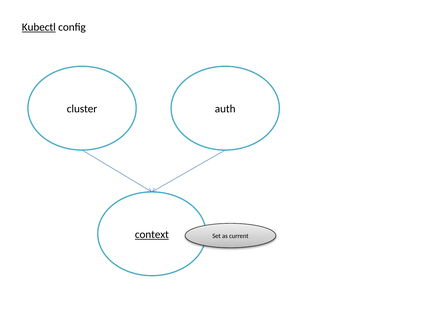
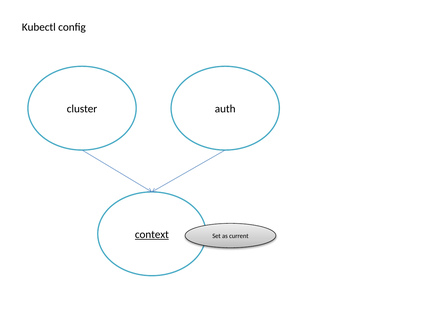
Kubectl underline: present -> none
